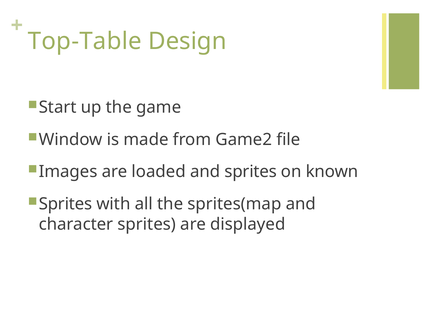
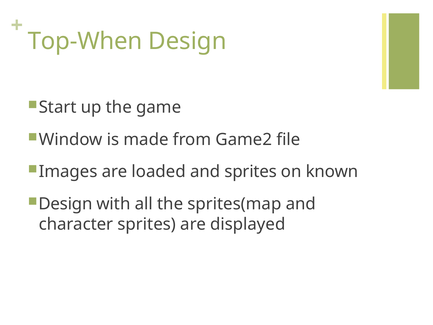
Top-Table: Top-Table -> Top-When
Sprites at (65, 204): Sprites -> Design
